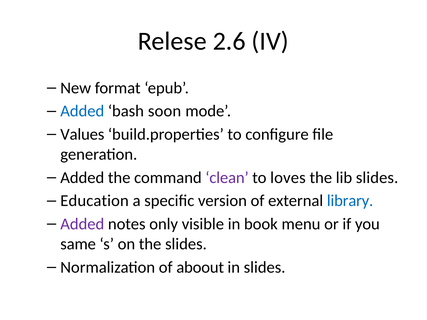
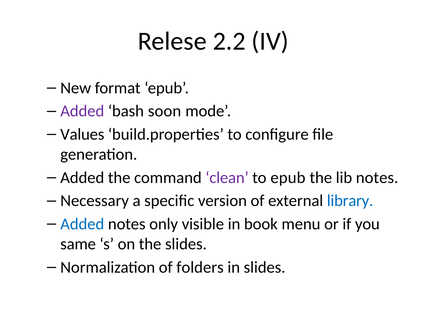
2.6: 2.6 -> 2.2
Added at (82, 111) colour: blue -> purple
to loves: loves -> epub
lib slides: slides -> notes
Education: Education -> Necessary
Added at (82, 224) colour: purple -> blue
aboout: aboout -> folders
